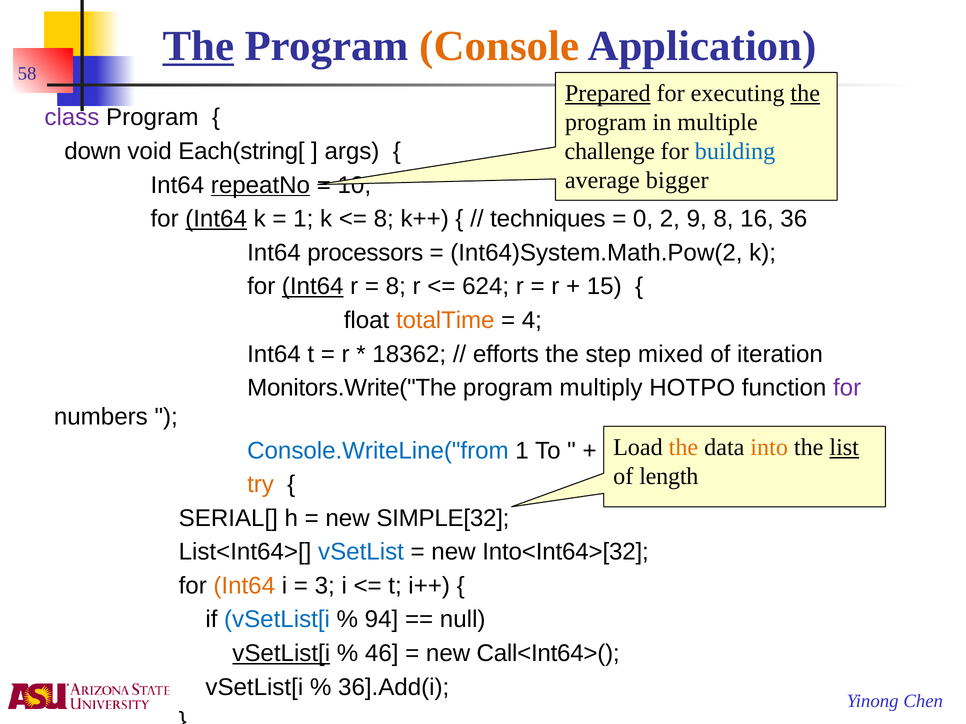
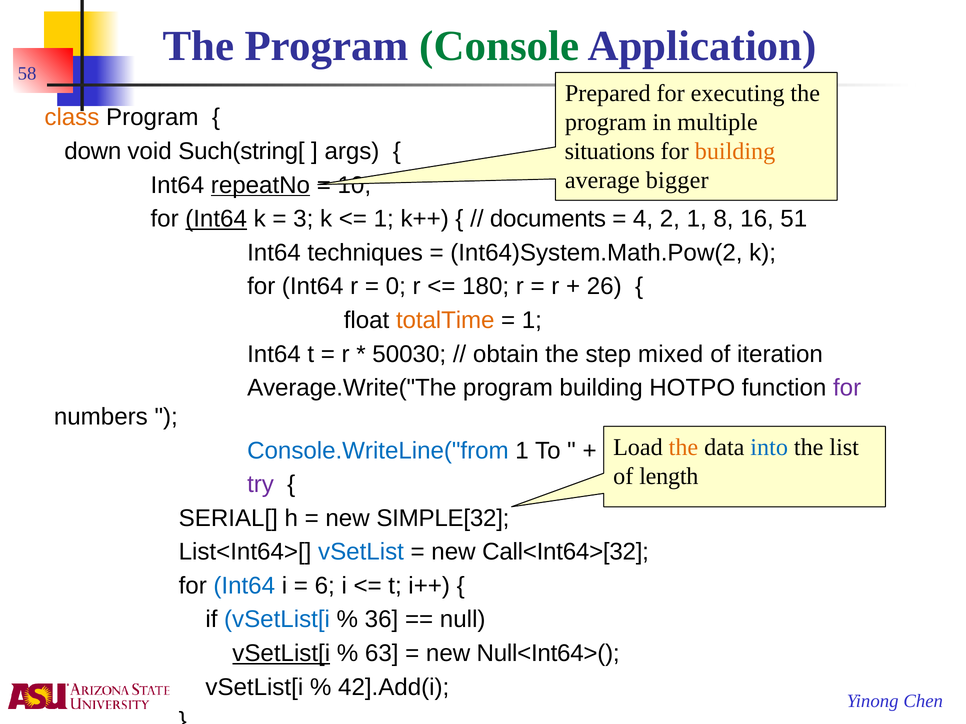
The at (198, 46) underline: present -> none
Console colour: orange -> green
Prepared underline: present -> none
the at (805, 93) underline: present -> none
class colour: purple -> orange
Each(string[: Each(string[ -> Such(string[
challenge: challenge -> situations
building at (735, 151) colour: blue -> orange
1 at (303, 219): 1 -> 3
8 at (384, 219): 8 -> 1
techniques: techniques -> documents
0: 0 -> 4
2 9: 9 -> 1
36: 36 -> 51
processors: processors -> techniques
Int64 at (313, 287) underline: present -> none
8 at (396, 287): 8 -> 0
624: 624 -> 180
15: 15 -> 26
4 at (532, 320): 4 -> 1
18362: 18362 -> 50030
efforts: efforts -> obtain
Monitors.Write("The: Monitors.Write("The -> Average.Write("The
program multiply: multiply -> building
into colour: orange -> blue
list underline: present -> none
try colour: orange -> purple
Into<Int64>[32: Into<Int64>[32 -> Call<Int64>[32
Int64 at (244, 586) colour: orange -> blue
3: 3 -> 6
94: 94 -> 36
46: 46 -> 63
Call<Int64>(: Call<Int64>( -> Null<Int64>(
36].Add(i: 36].Add(i -> 42].Add(i
